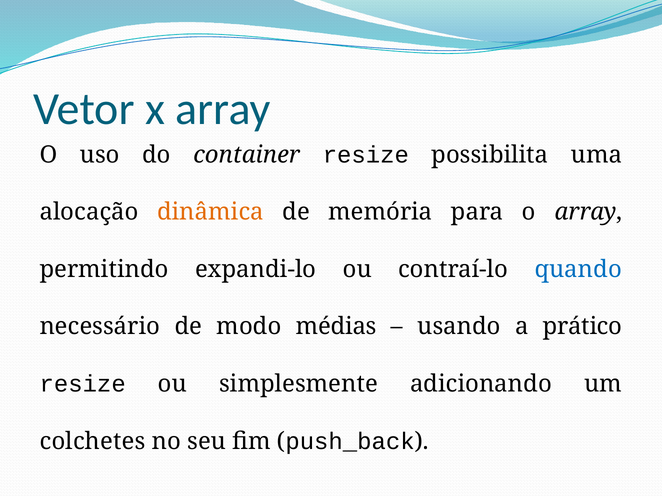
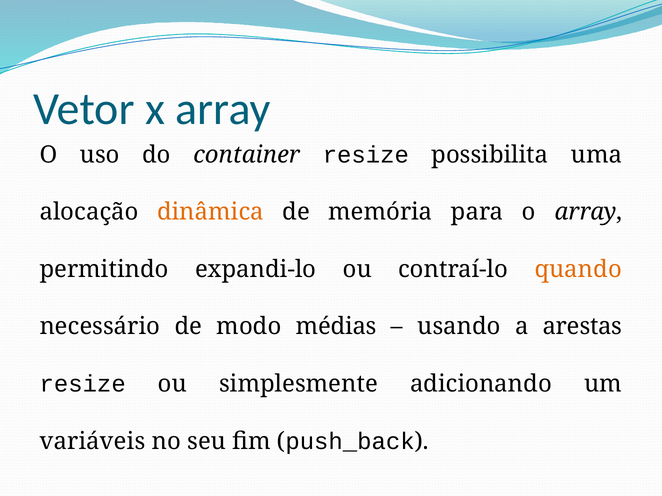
quando colour: blue -> orange
prático: prático -> arestas
colchetes: colchetes -> variáveis
